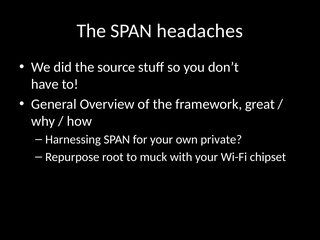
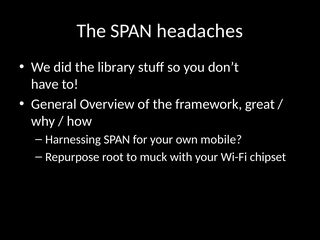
source: source -> library
private: private -> mobile
